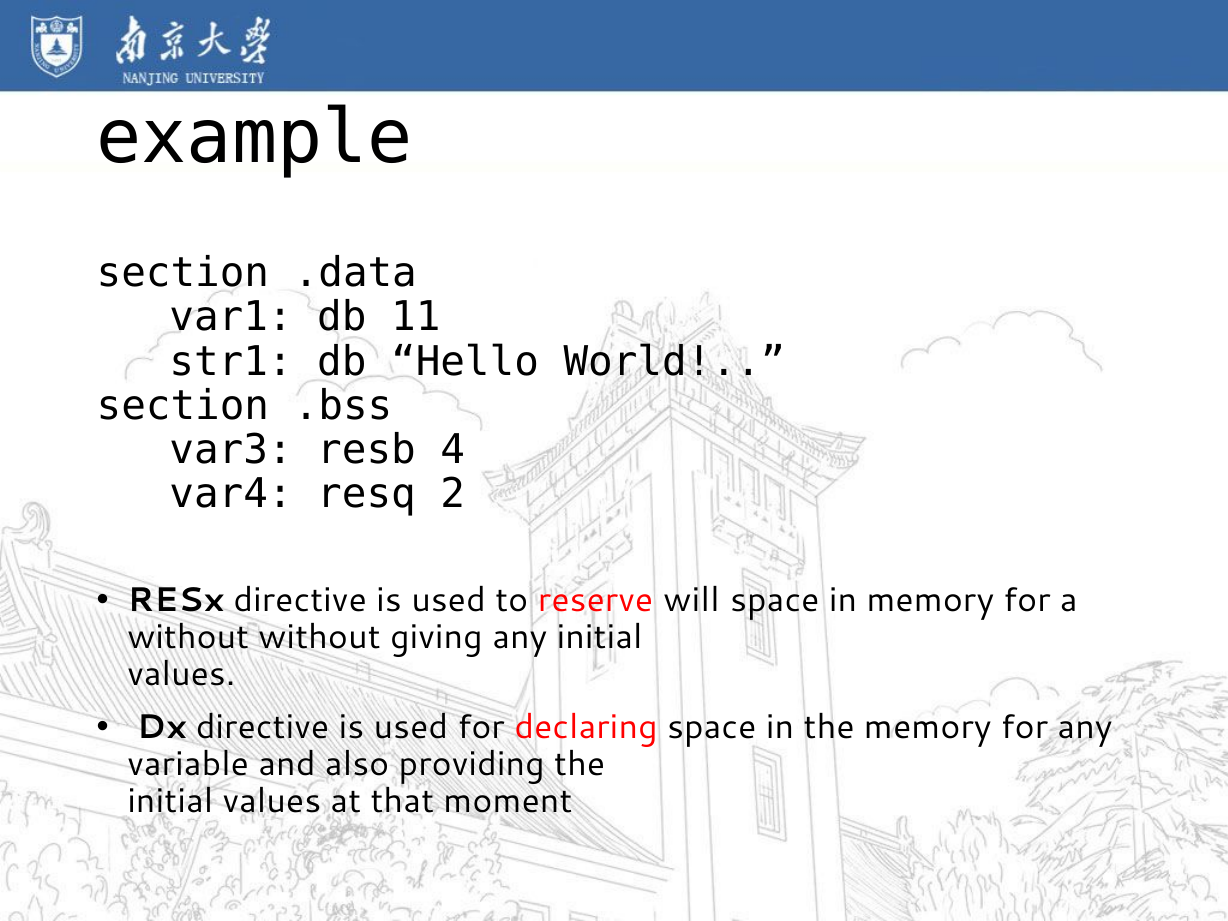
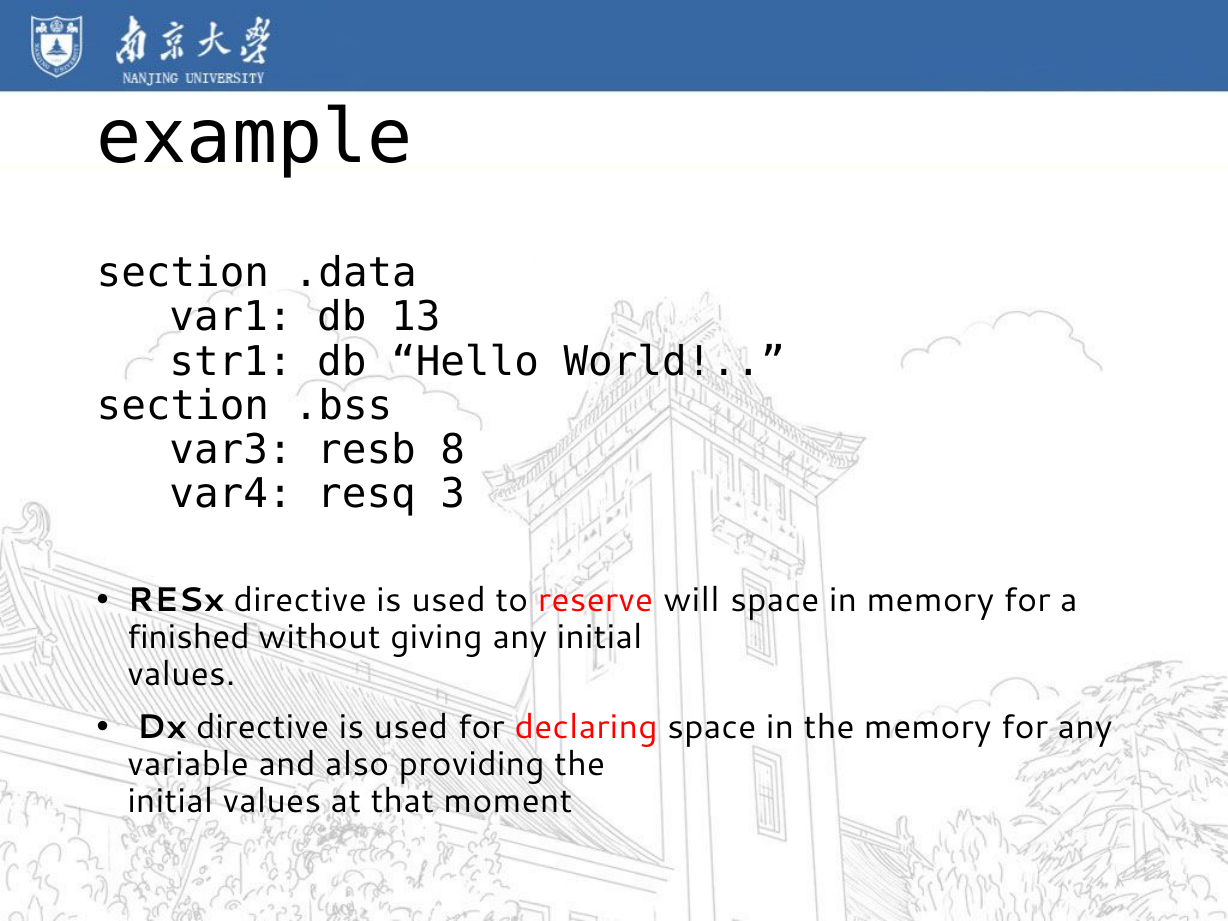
11: 11 -> 13
4: 4 -> 8
2: 2 -> 3
without at (188, 637): without -> finished
